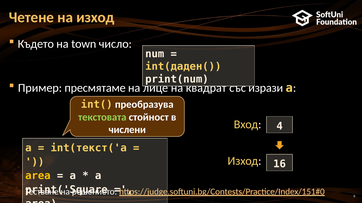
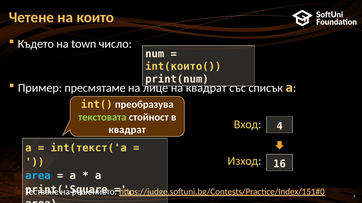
на изход: изход -> които
int(даден(: int(даден( -> int(които(
изрази: изрази -> списък
числени at (127, 130): числени -> квадрат
area at (38, 176) colour: yellow -> light blue
